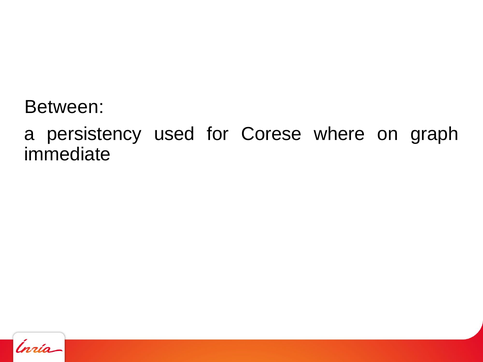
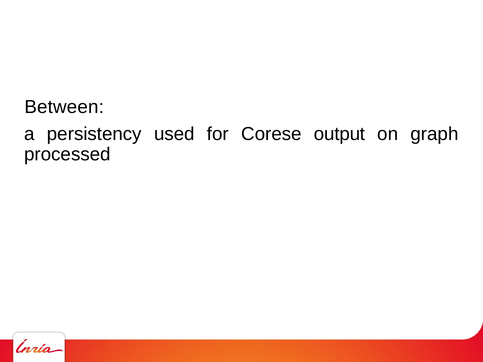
where: where -> output
immediate: immediate -> processed
